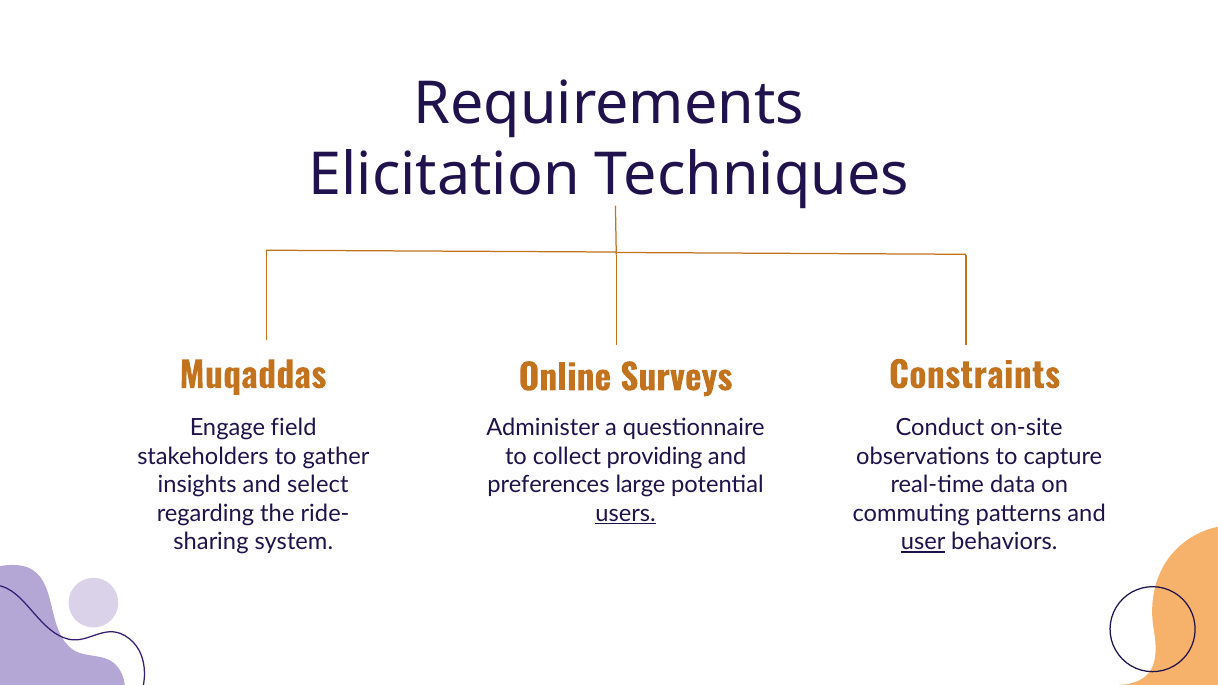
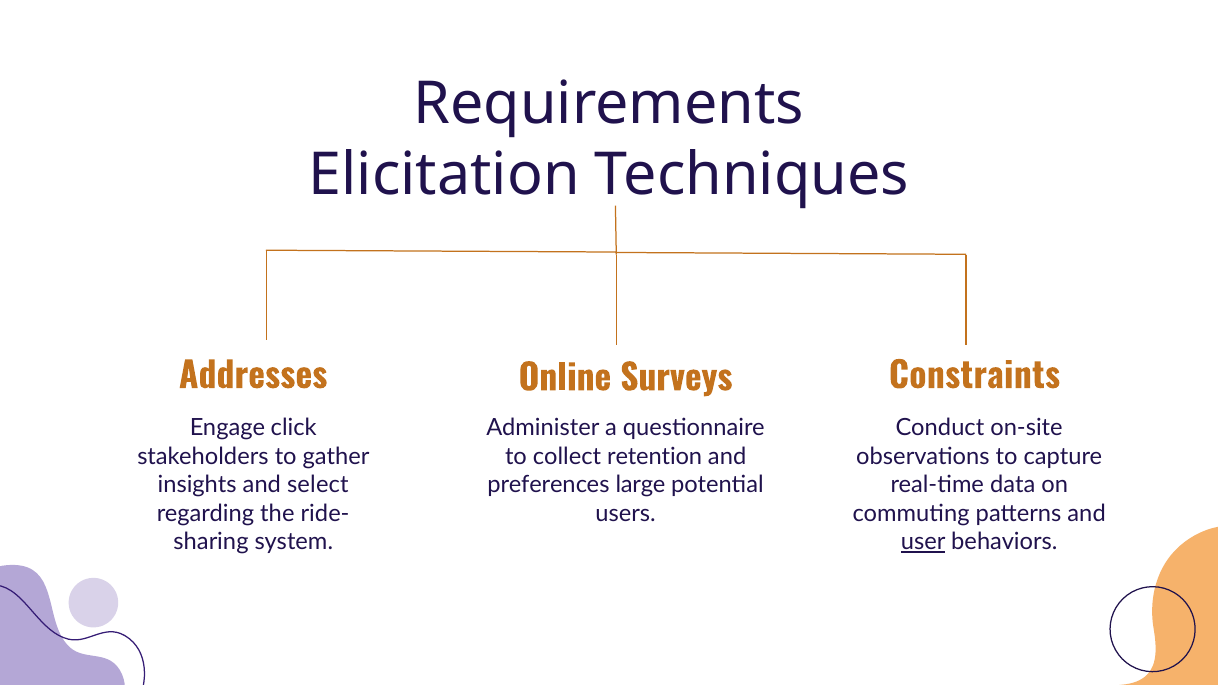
Muqaddas: Muqaddas -> Addresses
field: field -> click
providing: providing -> retention
users underline: present -> none
